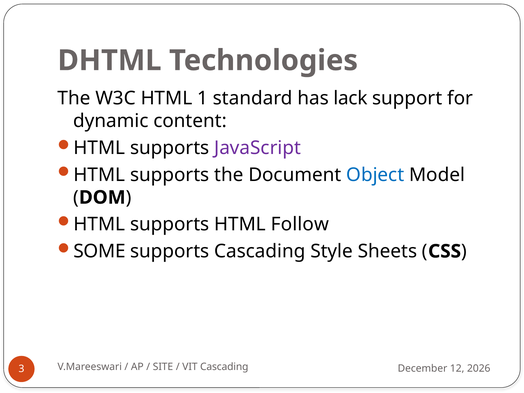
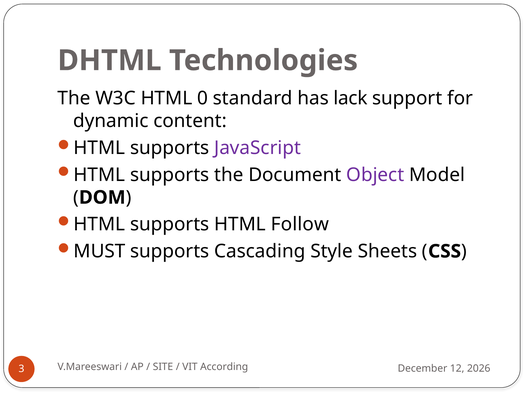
1: 1 -> 0
Object colour: blue -> purple
SOME: SOME -> MUST
VIT Cascading: Cascading -> According
